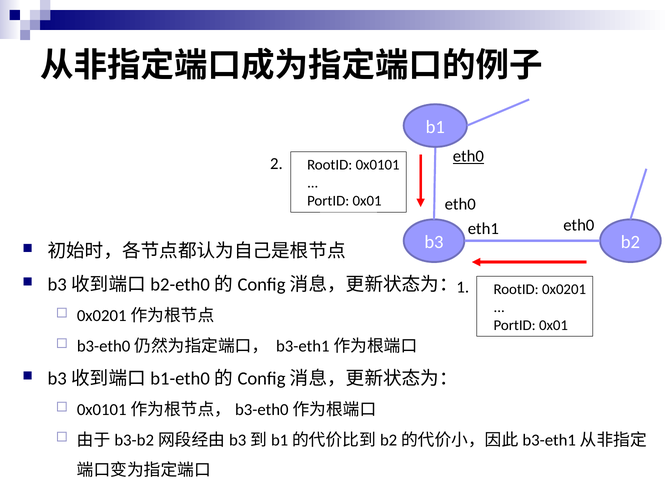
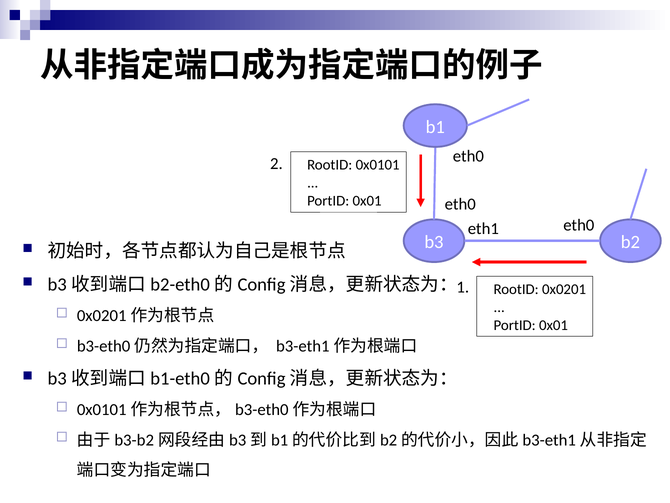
eth0 at (468, 156) underline: present -> none
